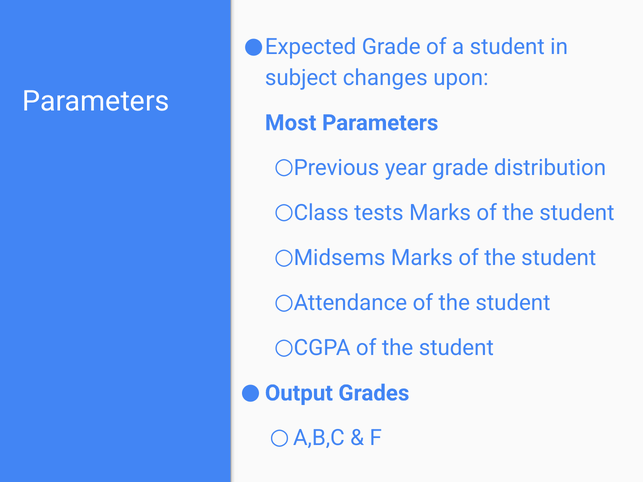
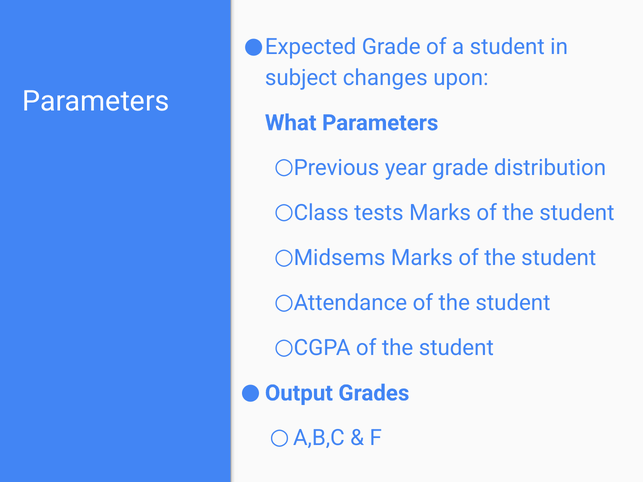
Most: Most -> What
